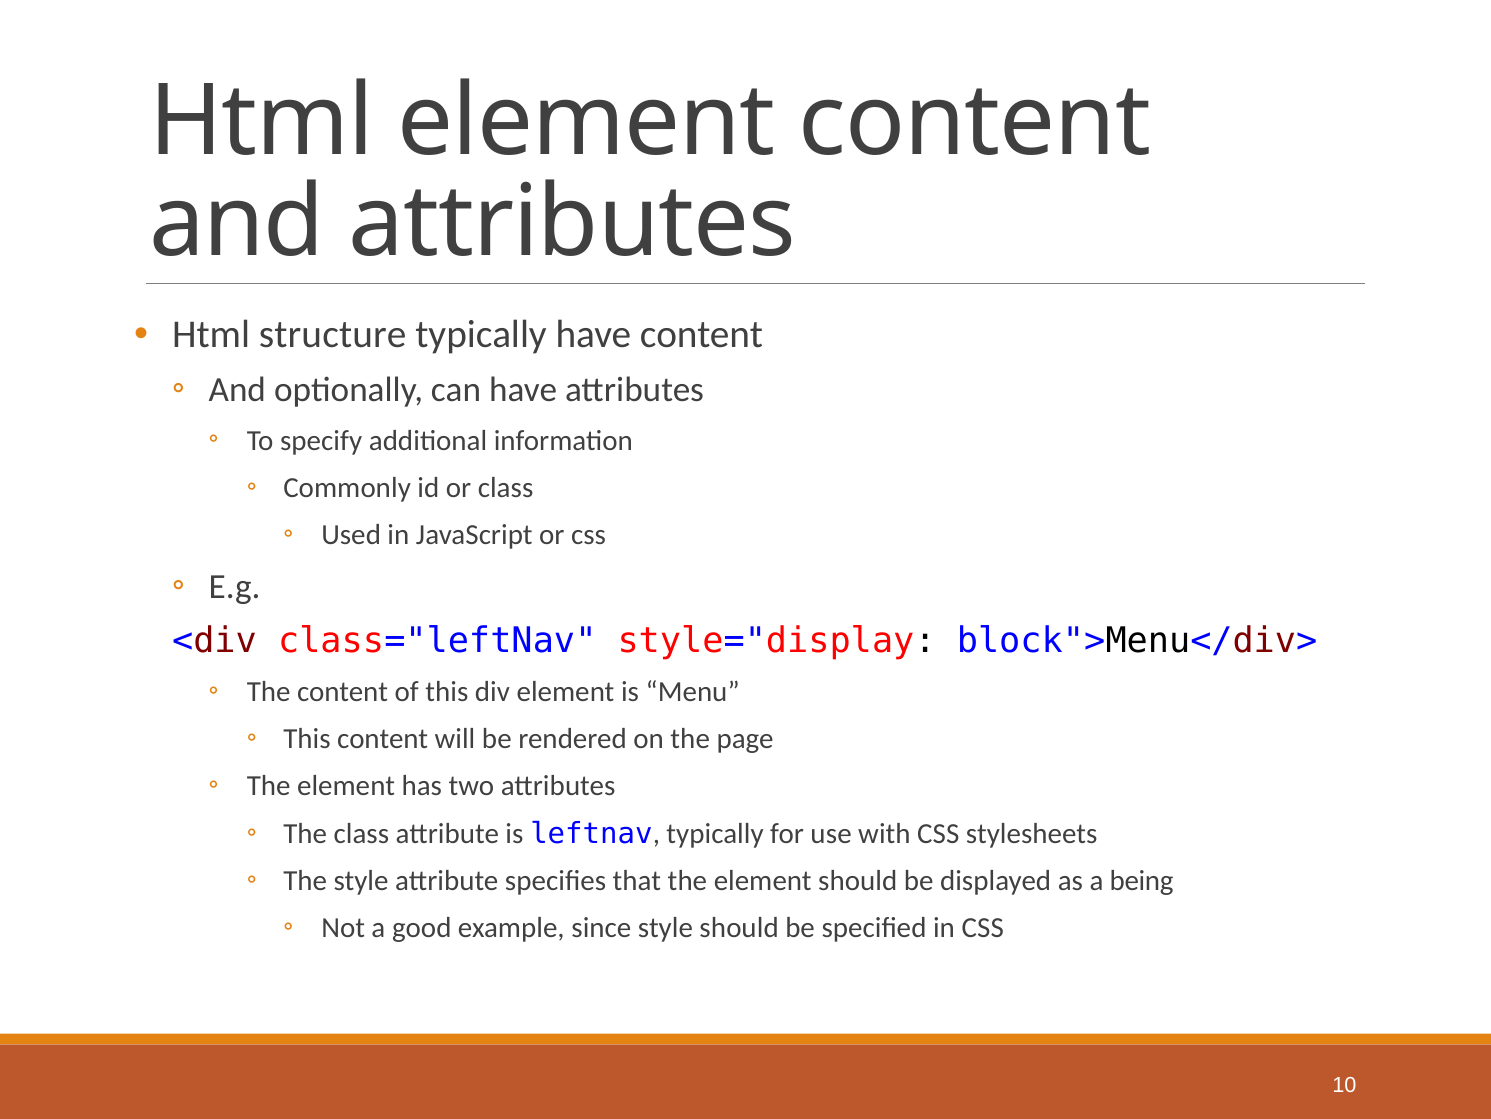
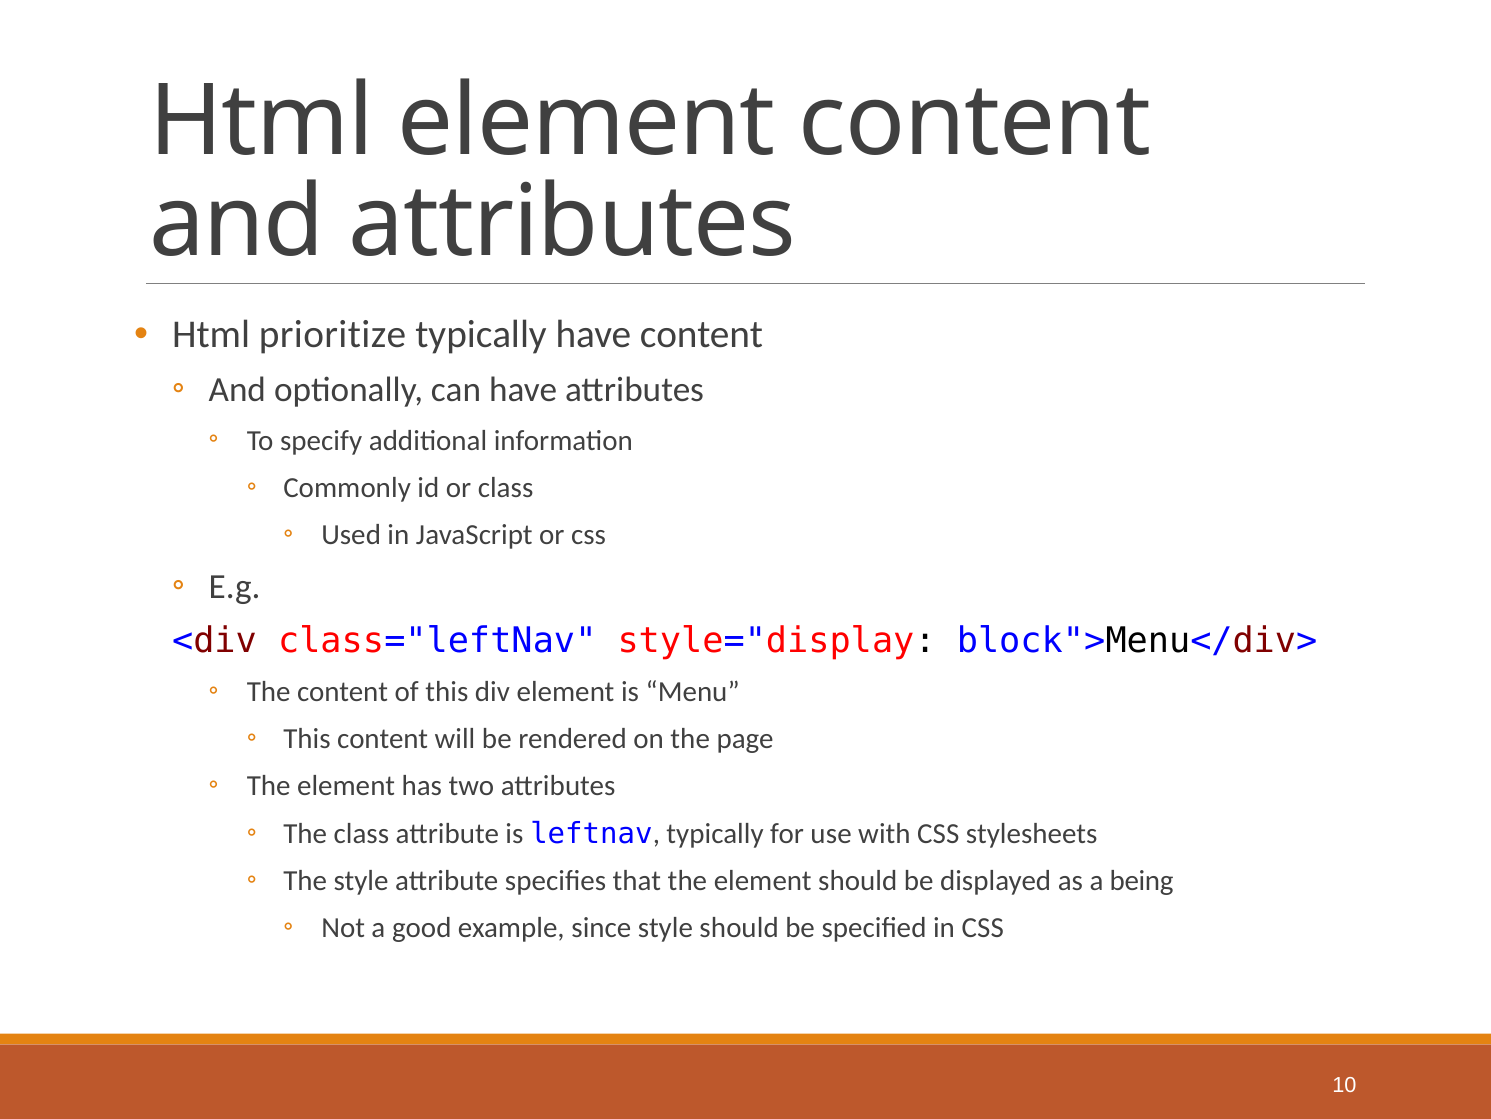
structure: structure -> prioritize
